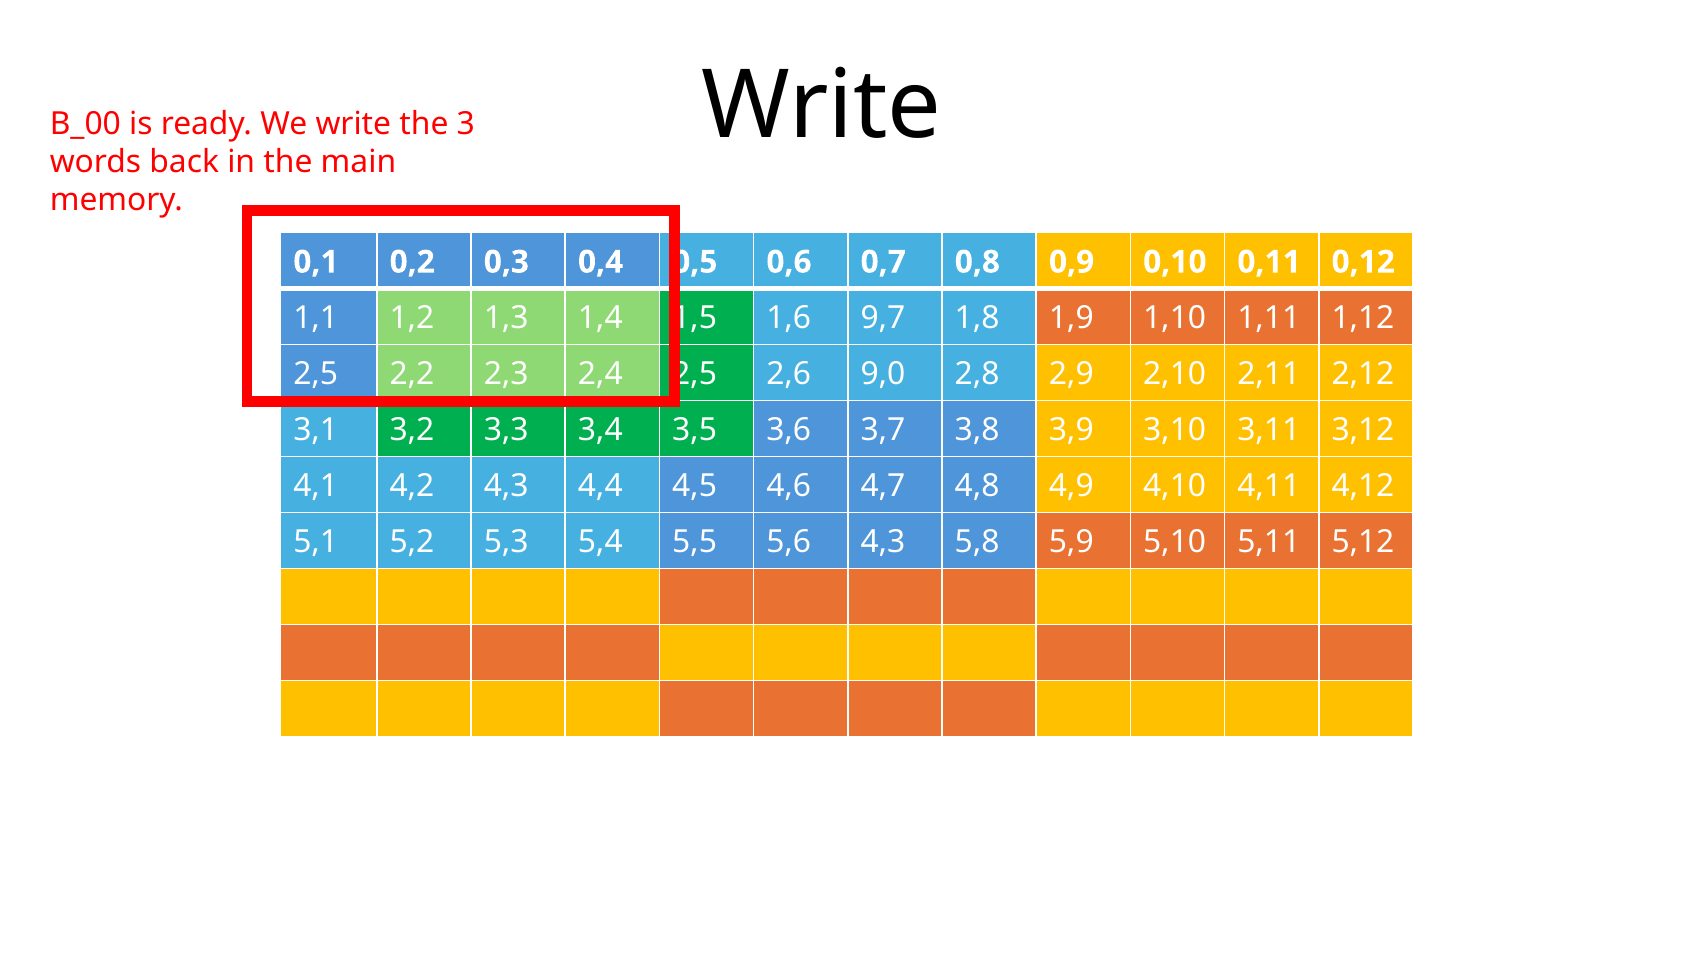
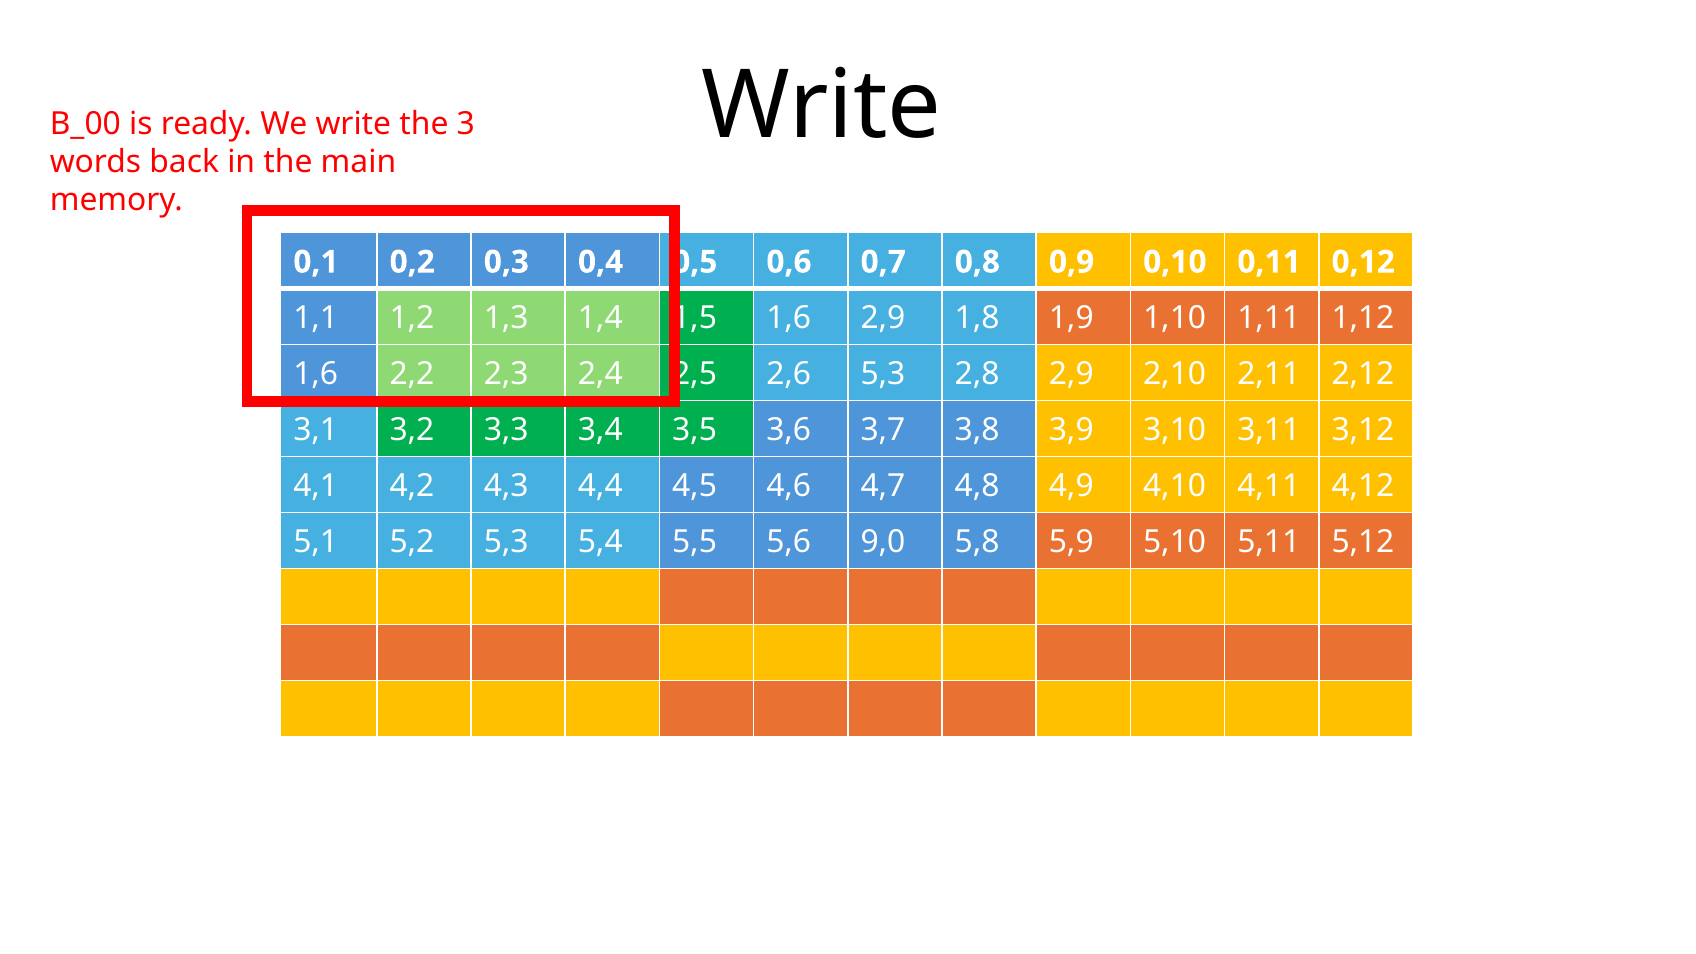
1,6 9,7: 9,7 -> 2,9
2,5 at (316, 374): 2,5 -> 1,6
2,6 9,0: 9,0 -> 5,3
5,6 4,3: 4,3 -> 9,0
